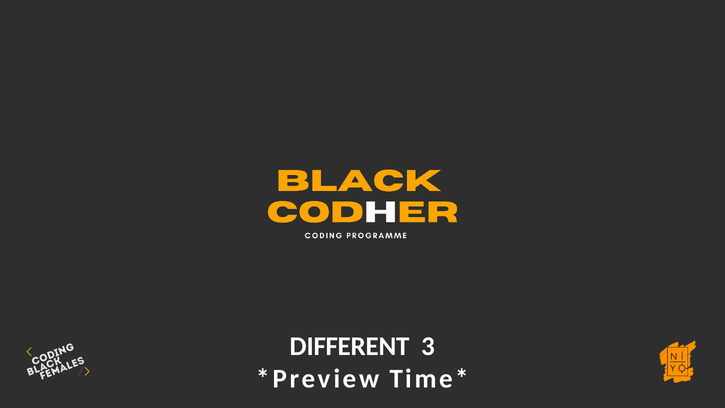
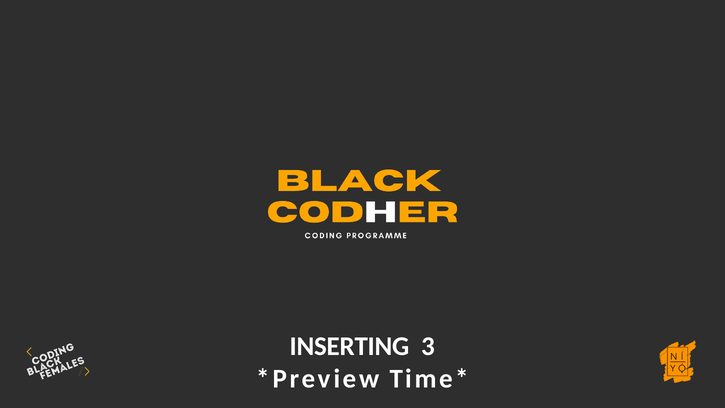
DIFFERENT: DIFFERENT -> INSERTING
